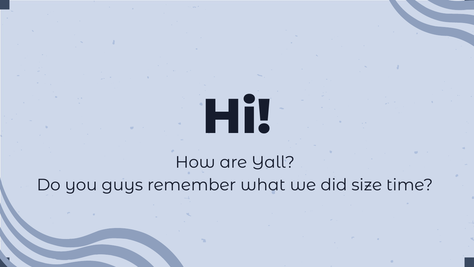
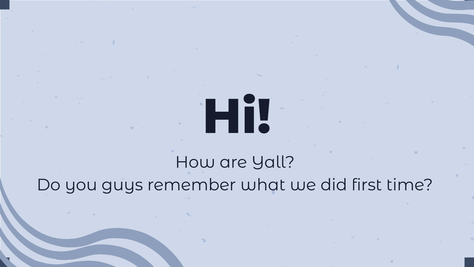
size: size -> first
